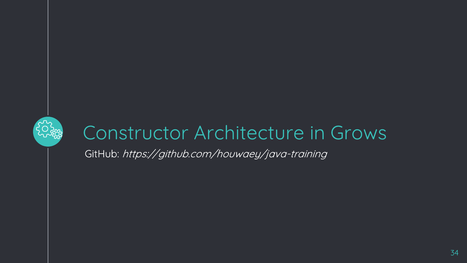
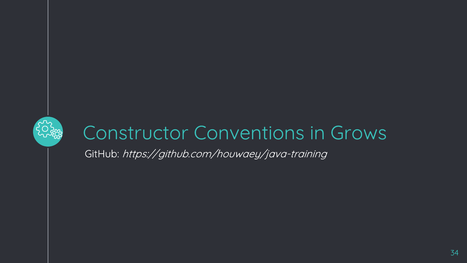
Architecture: Architecture -> Conventions
